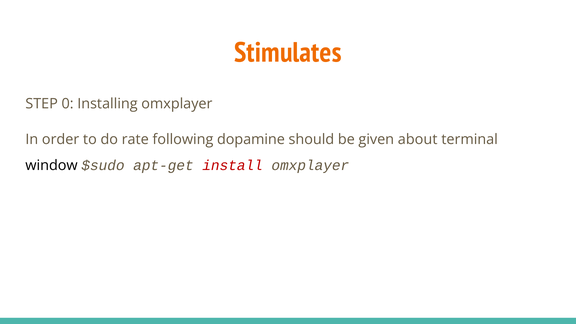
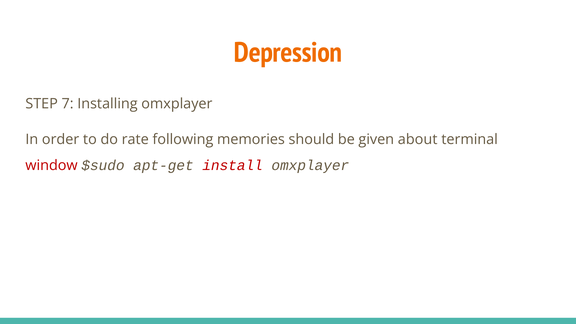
Stimulates: Stimulates -> Depression
0: 0 -> 7
dopamine: dopamine -> memories
window colour: black -> red
